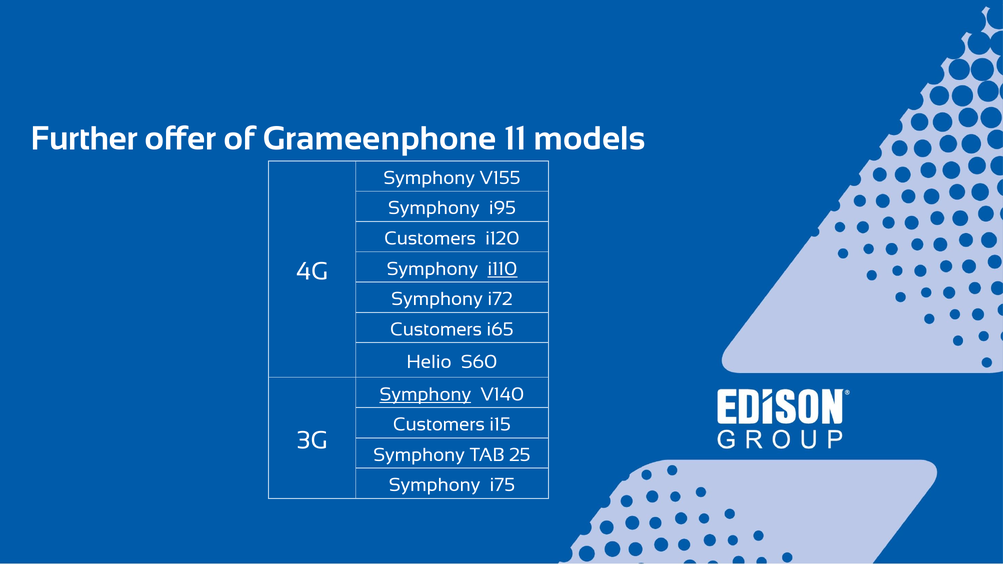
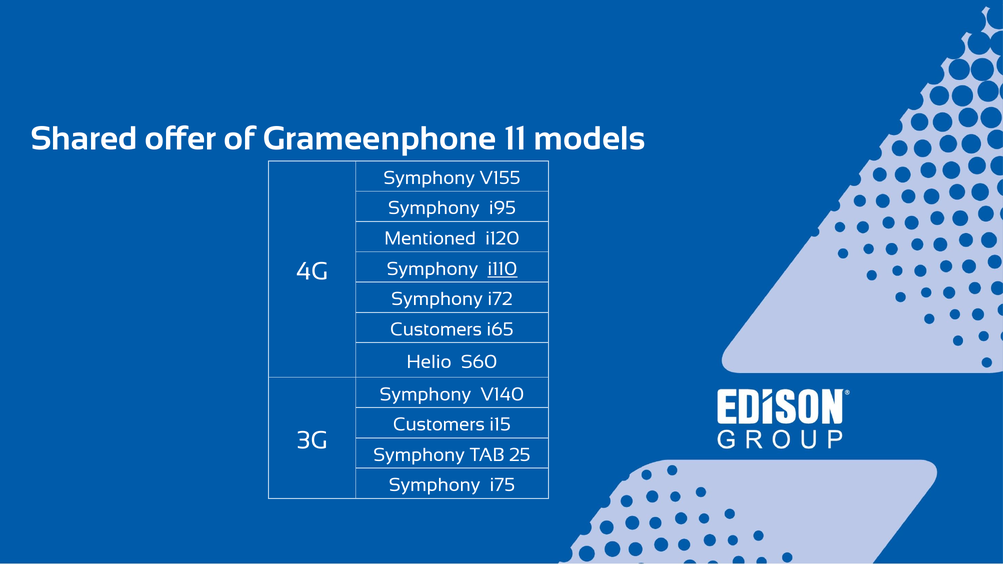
Further: Further -> Shared
Customers at (430, 239): Customers -> Mentioned
Symphony at (425, 394) underline: present -> none
